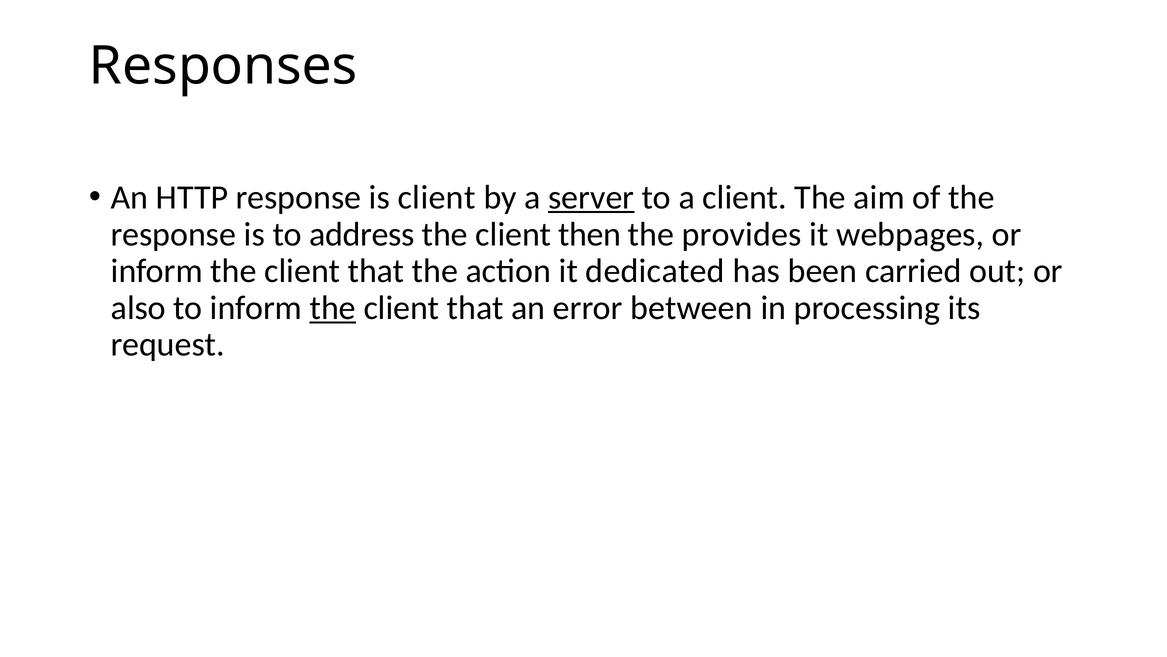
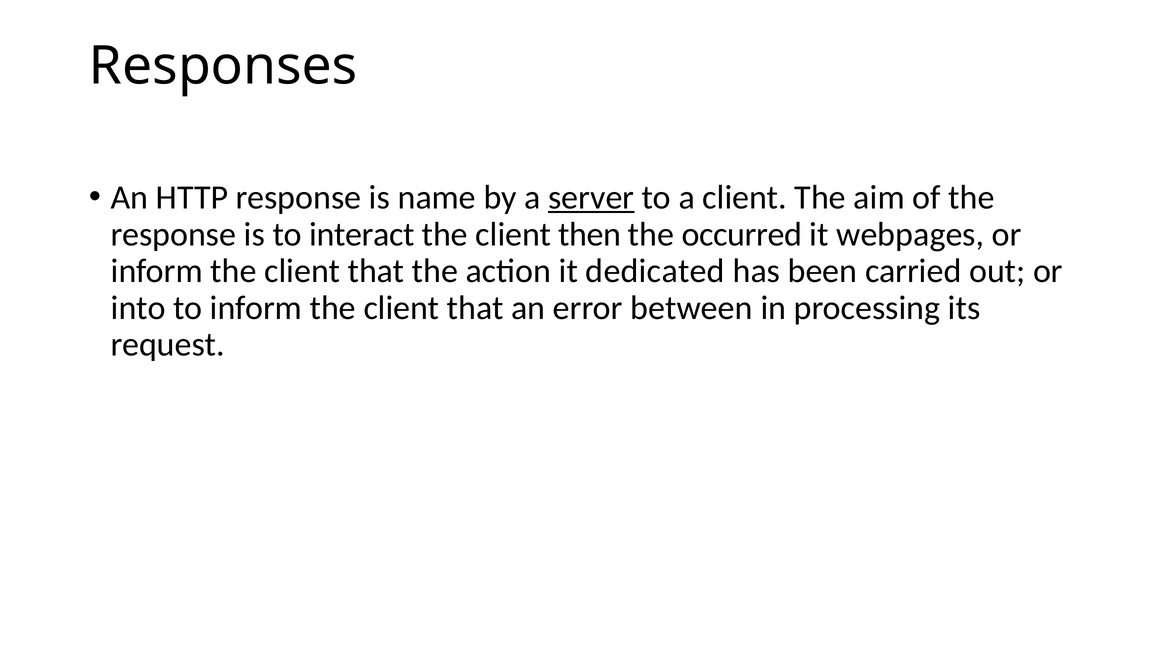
is client: client -> name
address: address -> interact
provides: provides -> occurred
also: also -> into
the at (333, 308) underline: present -> none
